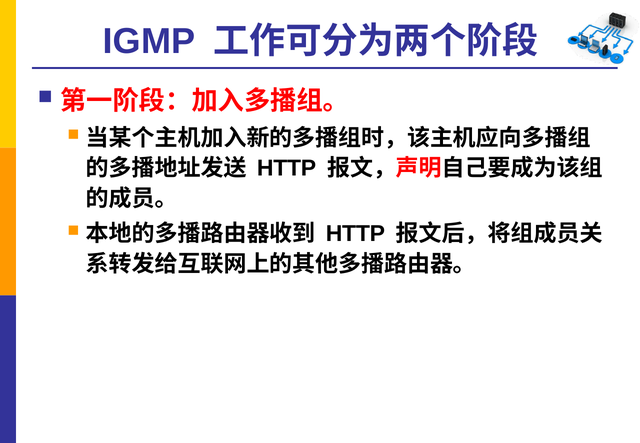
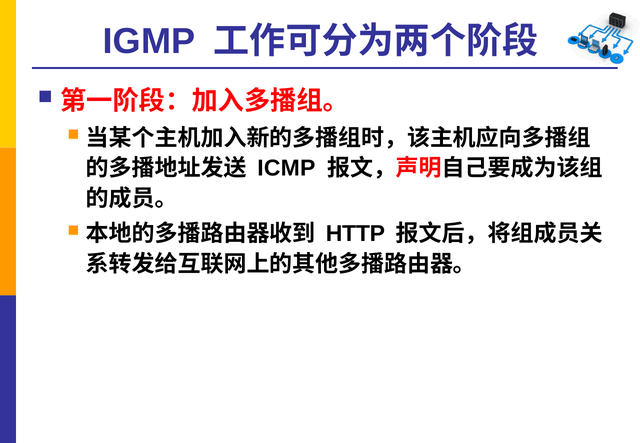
HTTP at (287, 168): HTTP -> ICMP
